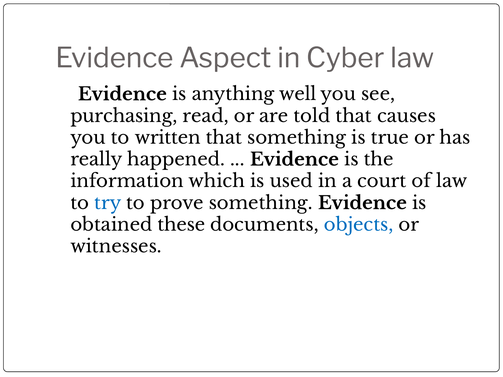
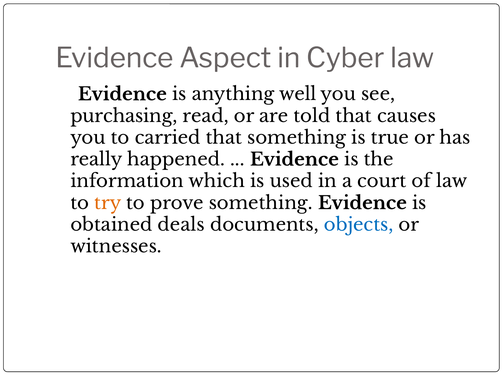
written: written -> carried
try colour: blue -> orange
these: these -> deals
